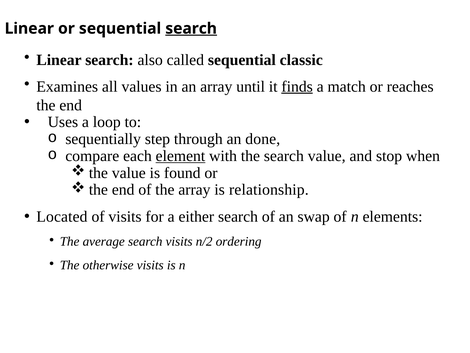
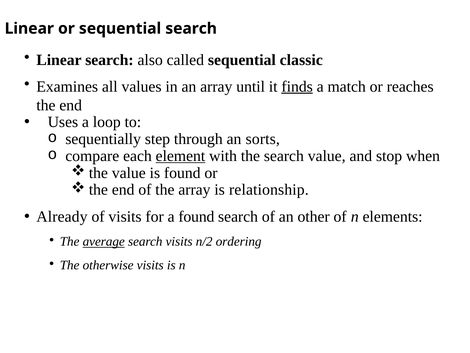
search at (191, 28) underline: present -> none
done: done -> sorts
Located: Located -> Already
a either: either -> found
swap: swap -> other
average underline: none -> present
